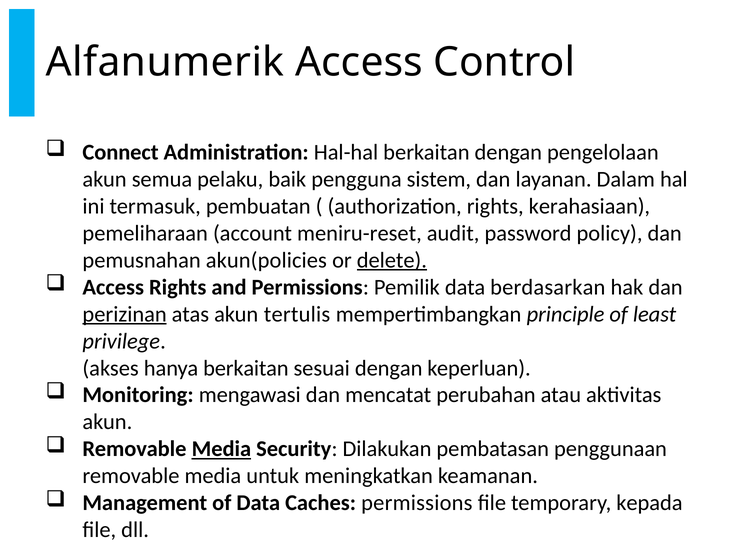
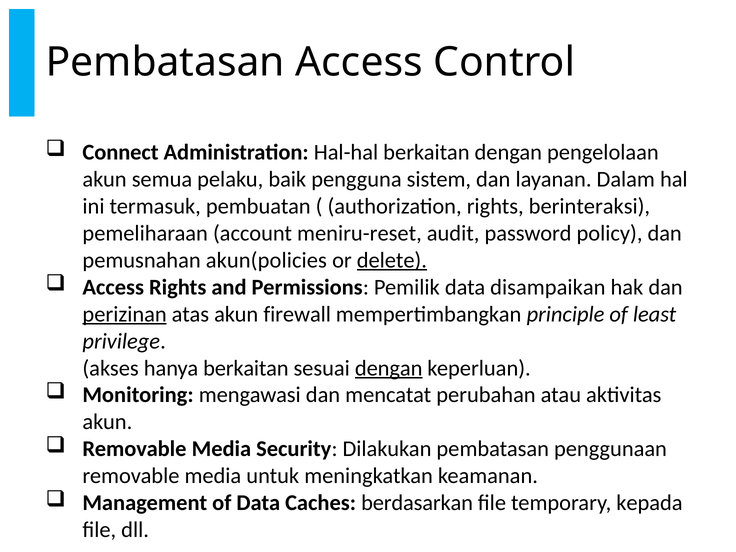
Alfanumerik at (165, 62): Alfanumerik -> Pembatasan
kerahasiaan: kerahasiaan -> berinteraksi
berdasarkan: berdasarkan -> disampaikan
tertulis: tertulis -> firewall
dengan at (389, 368) underline: none -> present
Media at (221, 449) underline: present -> none
Caches permissions: permissions -> berdasarkan
